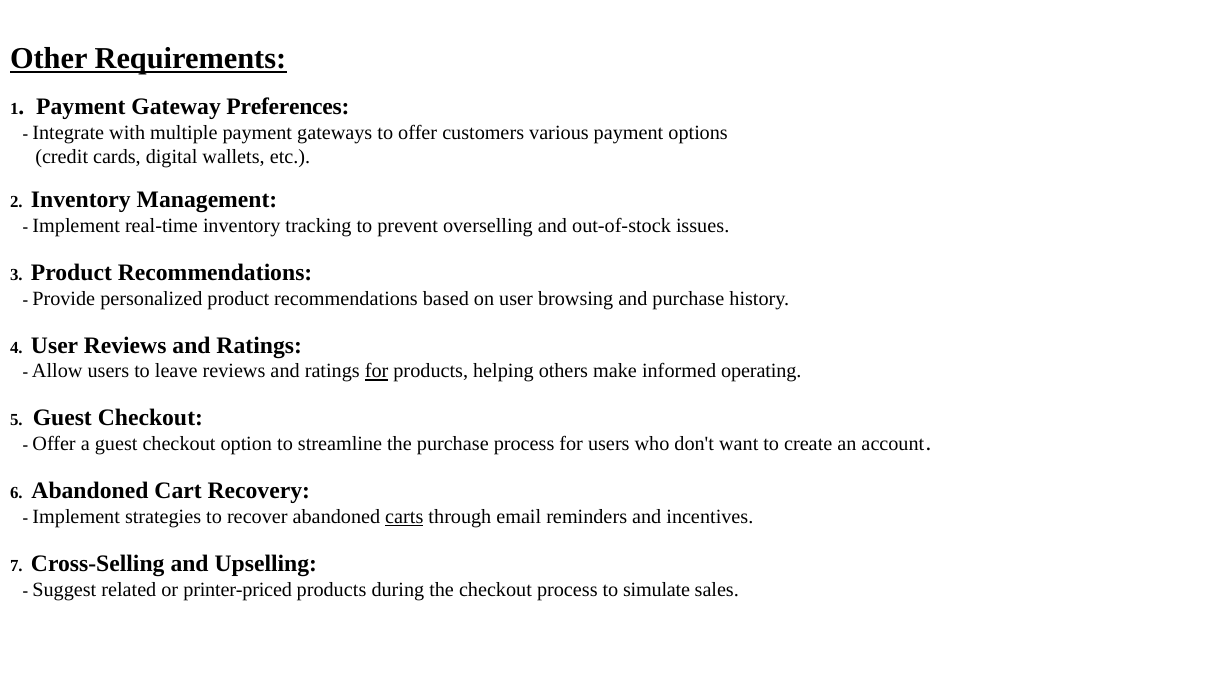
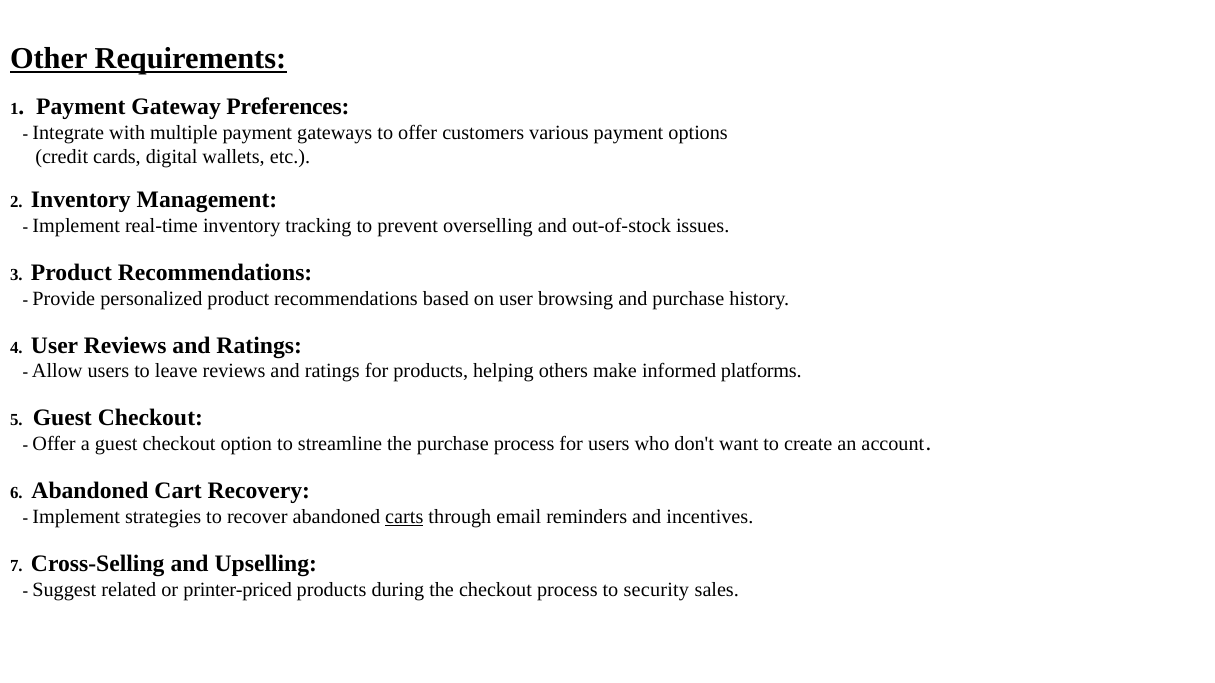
for at (377, 372) underline: present -> none
operating: operating -> platforms
simulate: simulate -> security
